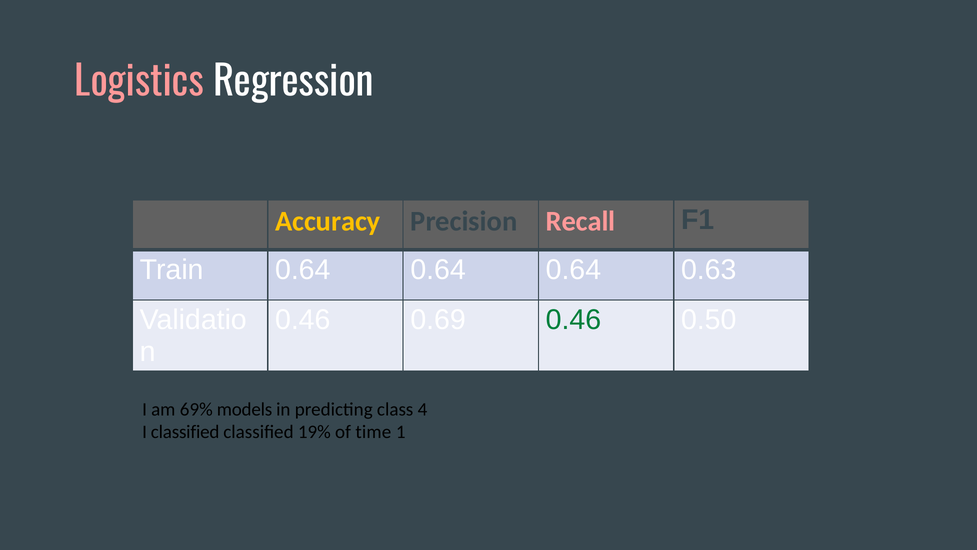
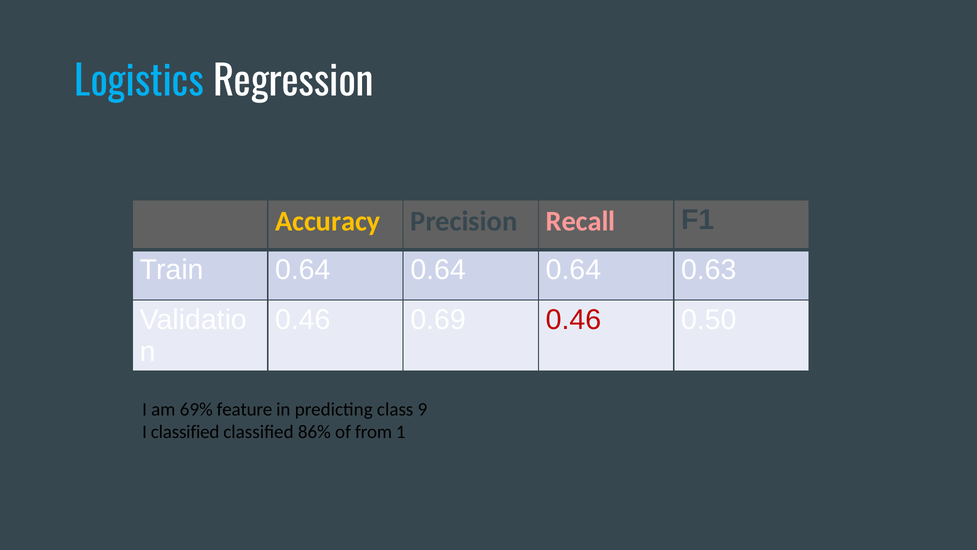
Logistics colour: pink -> light blue
0.46 at (573, 320) colour: green -> red
models: models -> feature
4: 4 -> 9
19%: 19% -> 86%
time: time -> from
